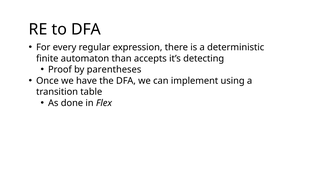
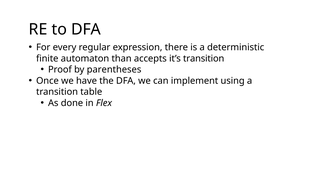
it’s detecting: detecting -> transition
